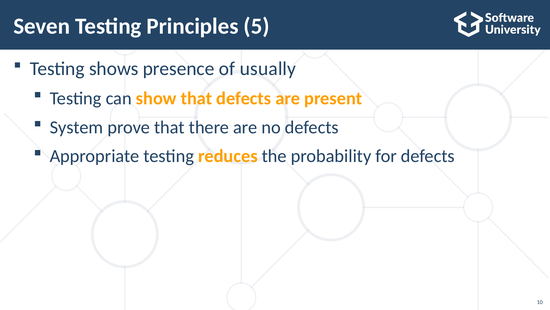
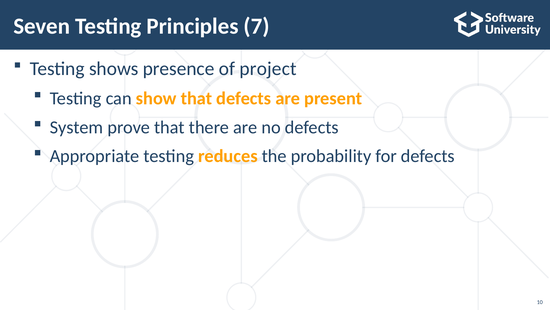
5: 5 -> 7
usually: usually -> project
